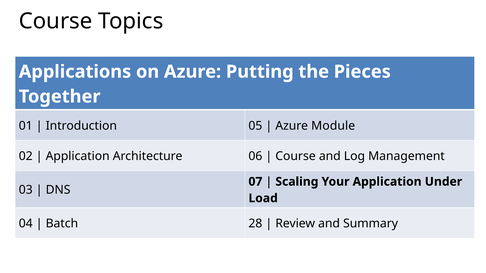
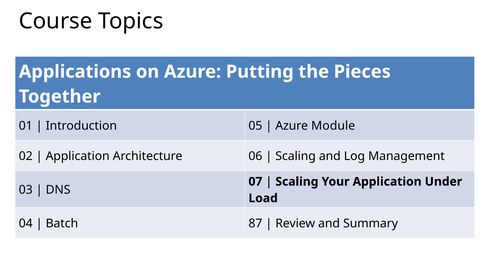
Course at (296, 156): Course -> Scaling
28: 28 -> 87
